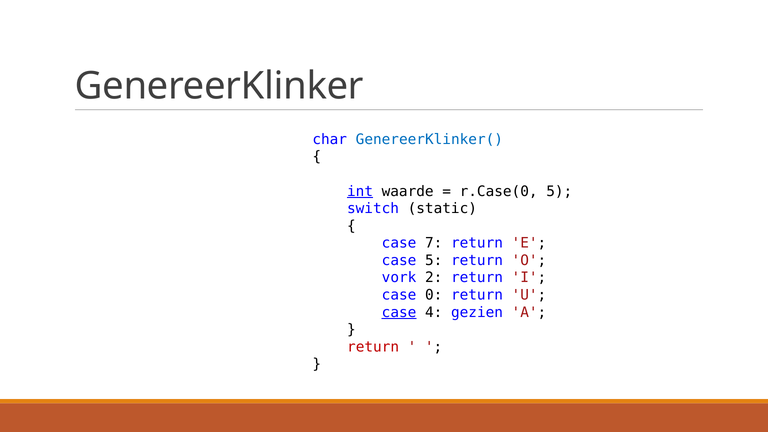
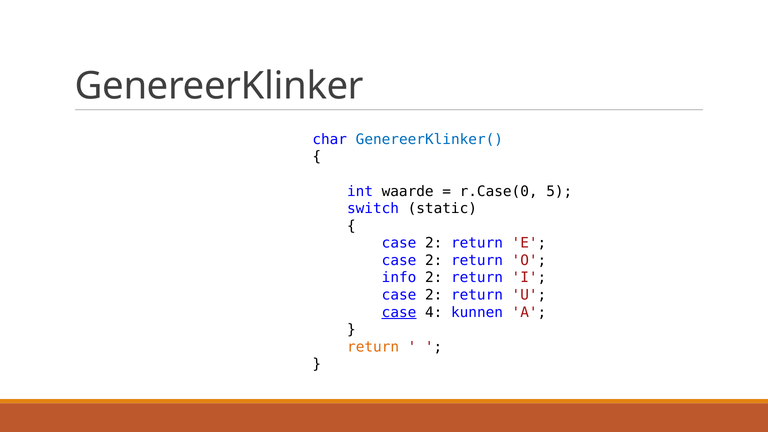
int underline: present -> none
7 at (434, 243): 7 -> 2
5 at (434, 260): 5 -> 2
vork: vork -> info
0 at (434, 295): 0 -> 2
gezien: gezien -> kunnen
return at (373, 347) colour: red -> orange
